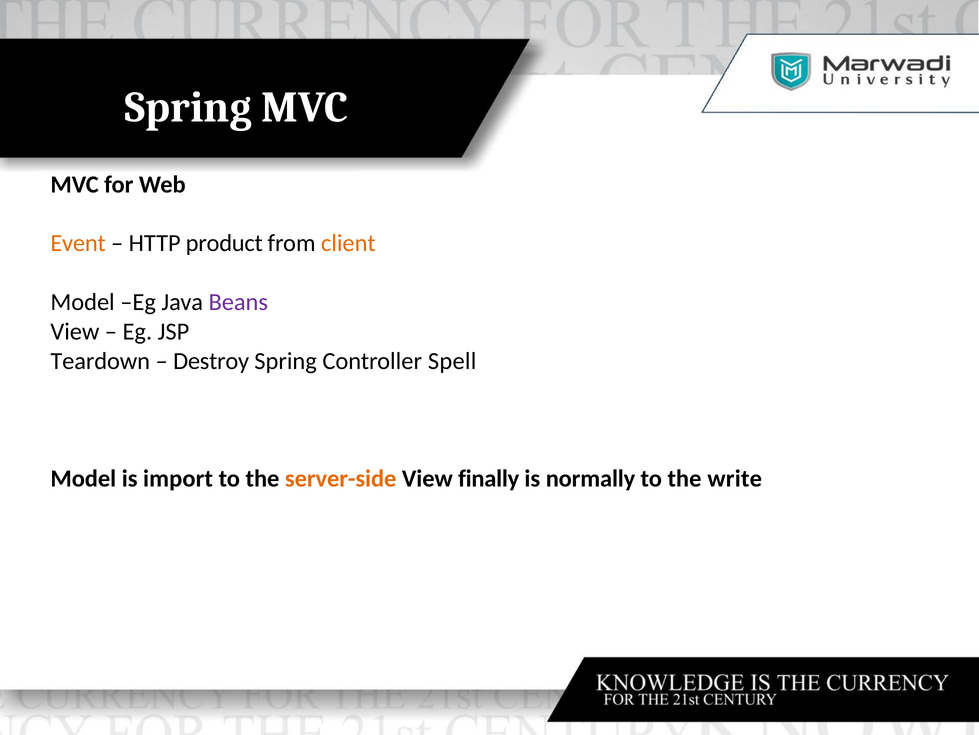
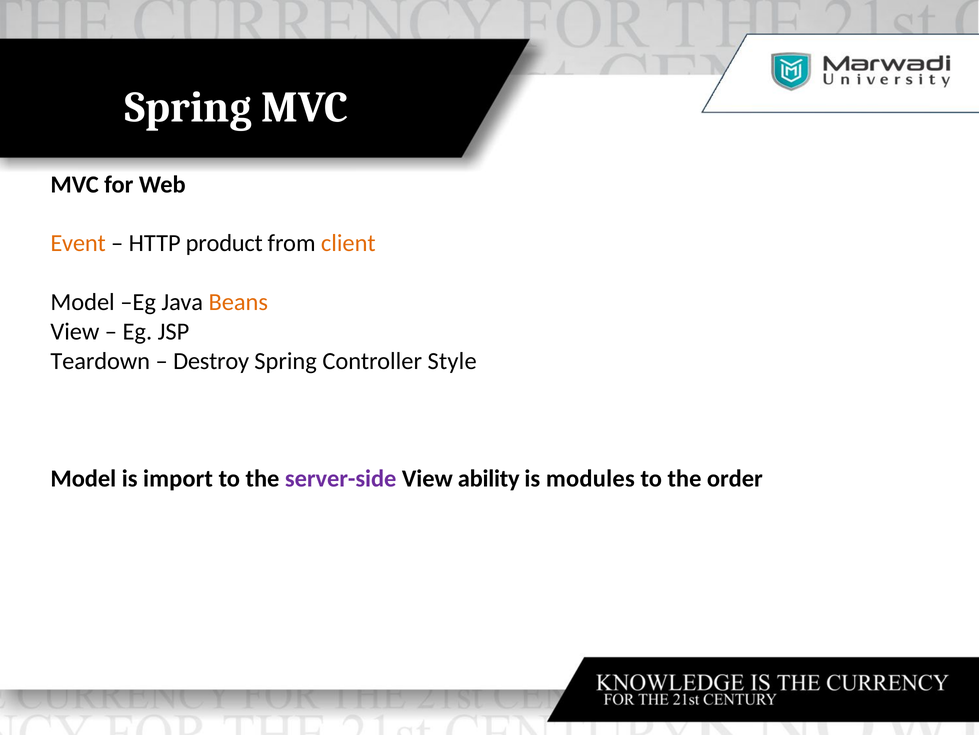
Beans colour: purple -> orange
Spell: Spell -> Style
server-side colour: orange -> purple
finally: finally -> ability
normally: normally -> modules
write: write -> order
